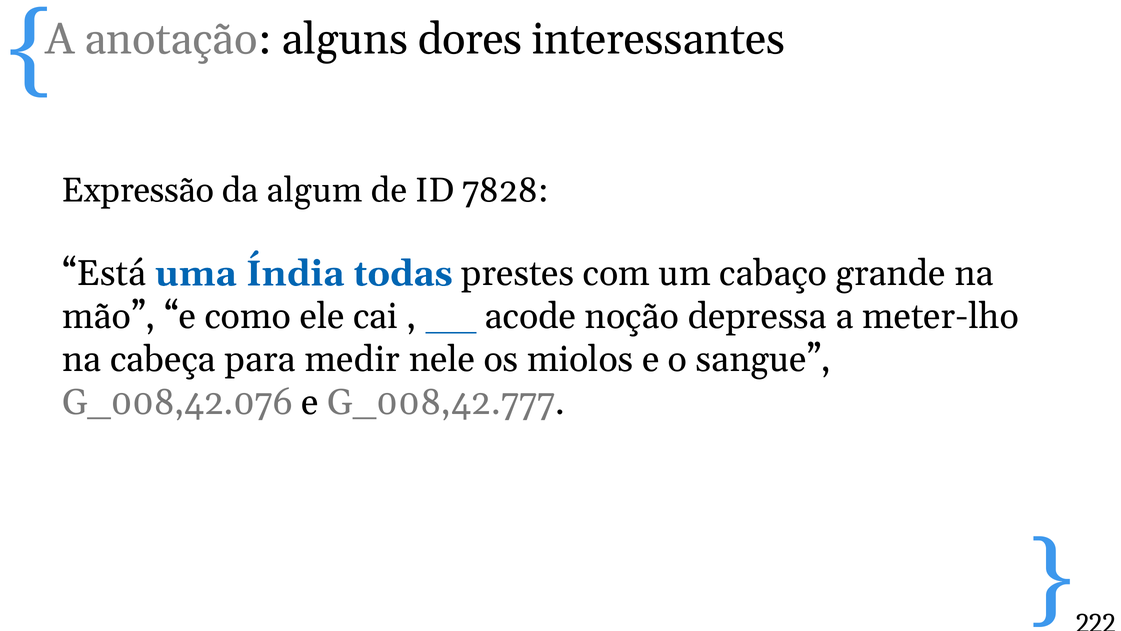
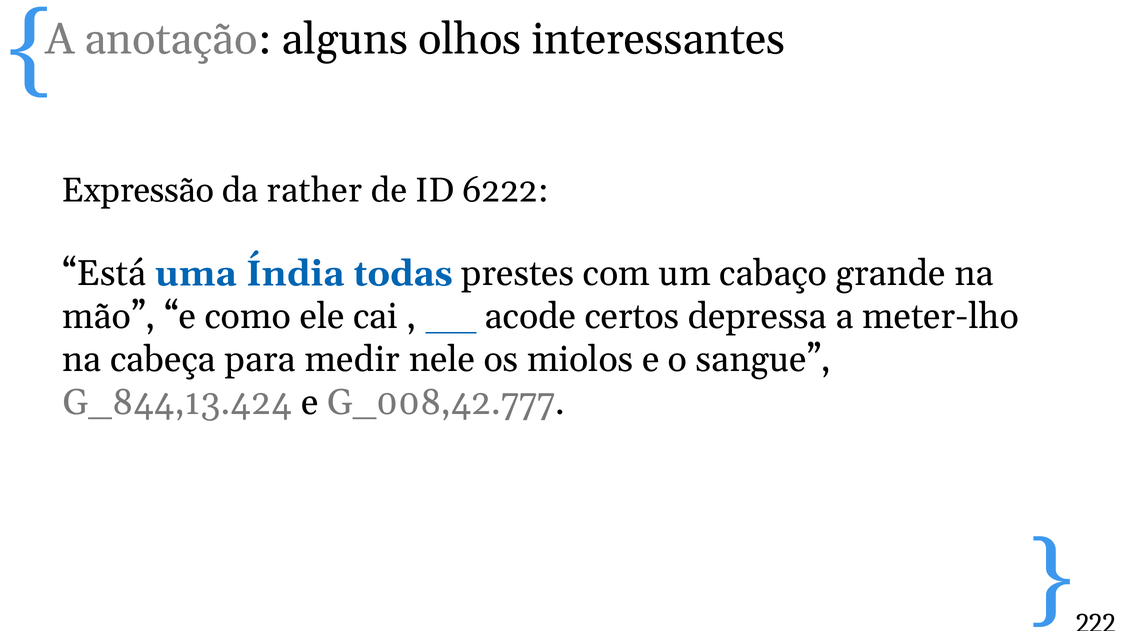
dores: dores -> olhos
algum: algum -> rather
7828: 7828 -> 6222
noção: noção -> certos
G_008,42.076: G_008,42.076 -> G_844,13.424
